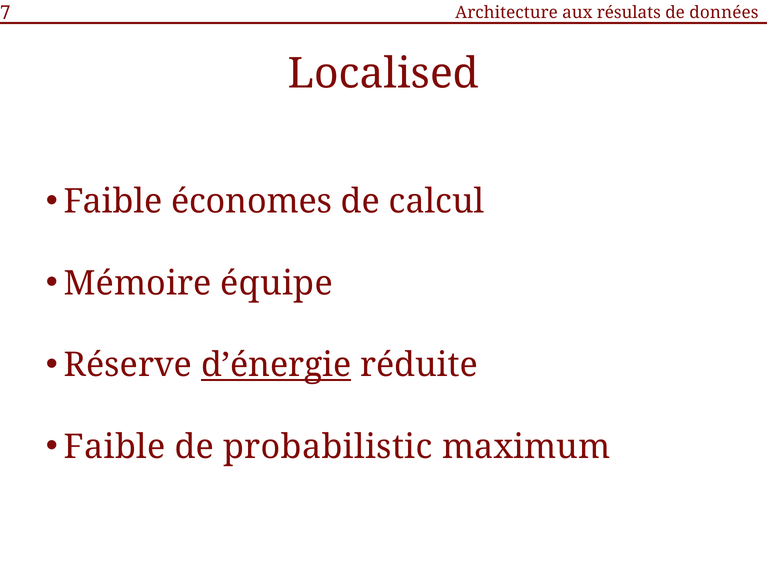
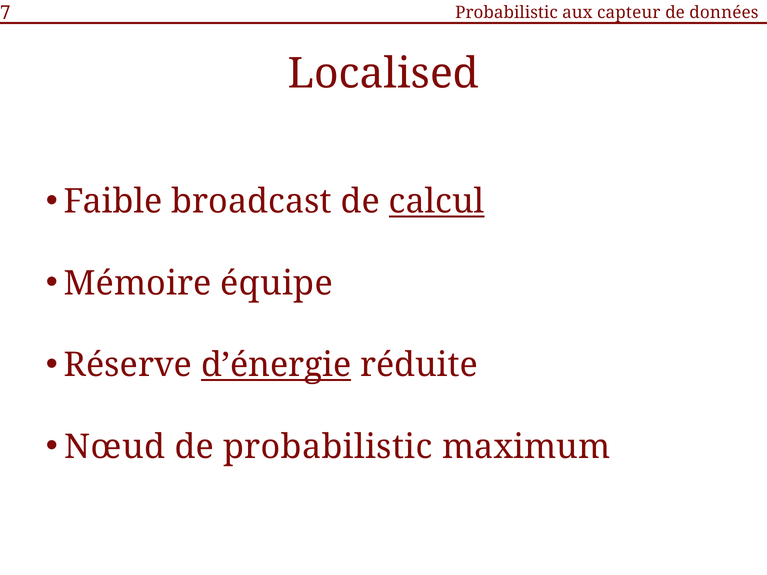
Architecture at (507, 13): Architecture -> Probabilistic
résulats: résulats -> capteur
économes: économes -> broadcast
calcul underline: none -> present
Faible at (115, 447): Faible -> Nœud
